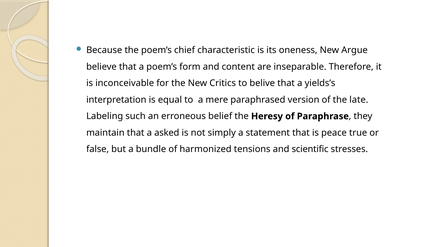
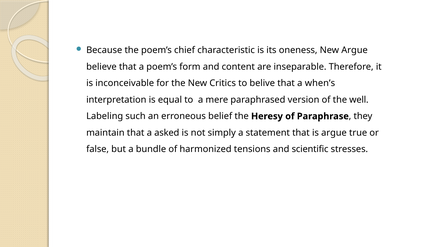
yields’s: yields’s -> when’s
late: late -> well
is peace: peace -> argue
